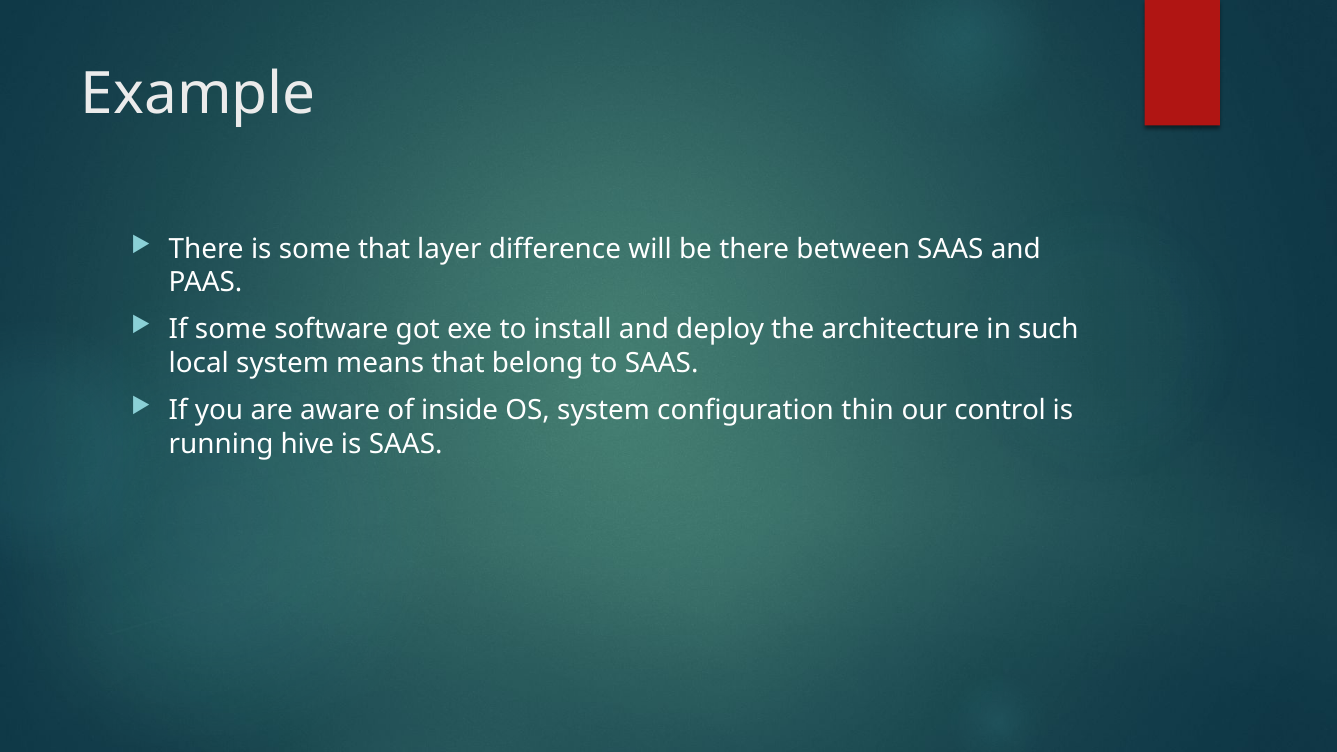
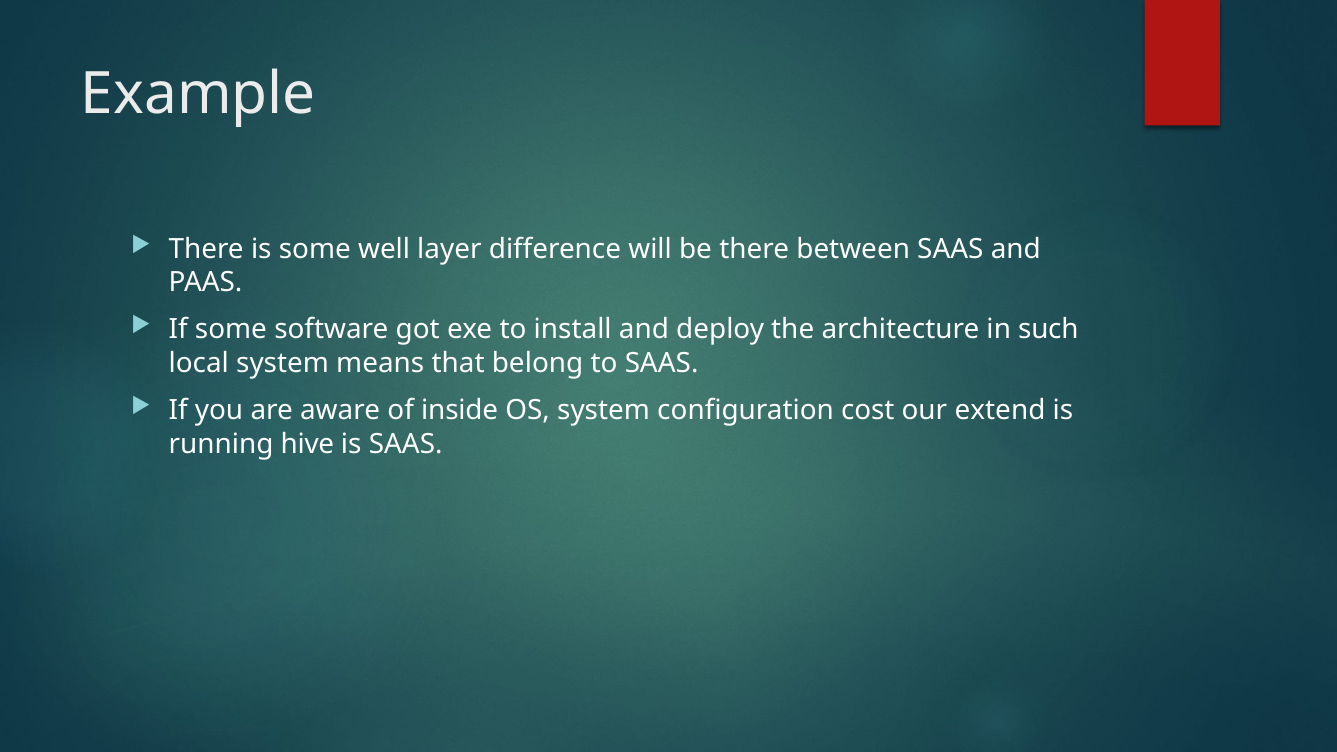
some that: that -> well
thin: thin -> cost
control: control -> extend
